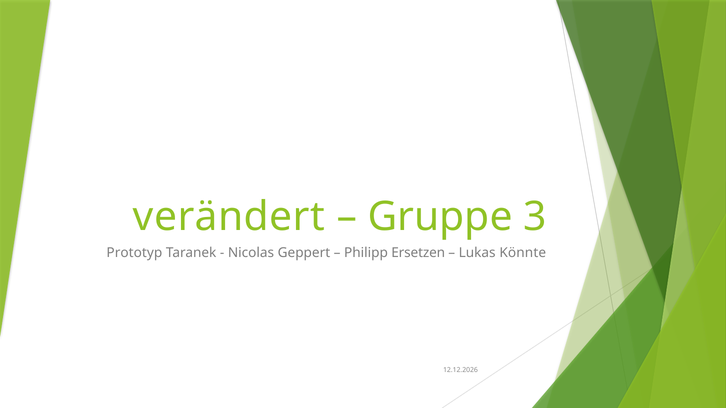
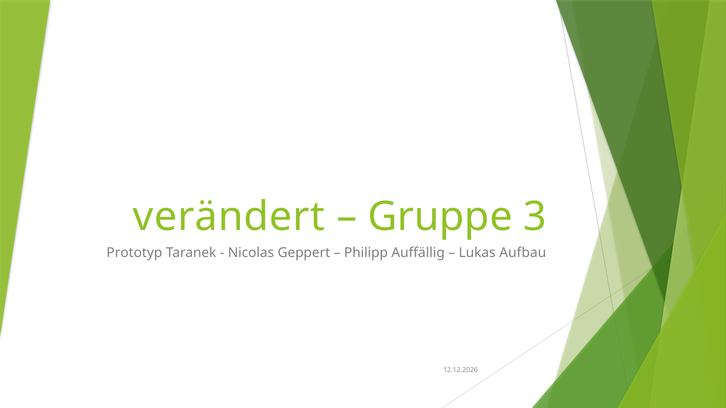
Ersetzen: Ersetzen -> Auffällig
Könnte: Könnte -> Aufbau
